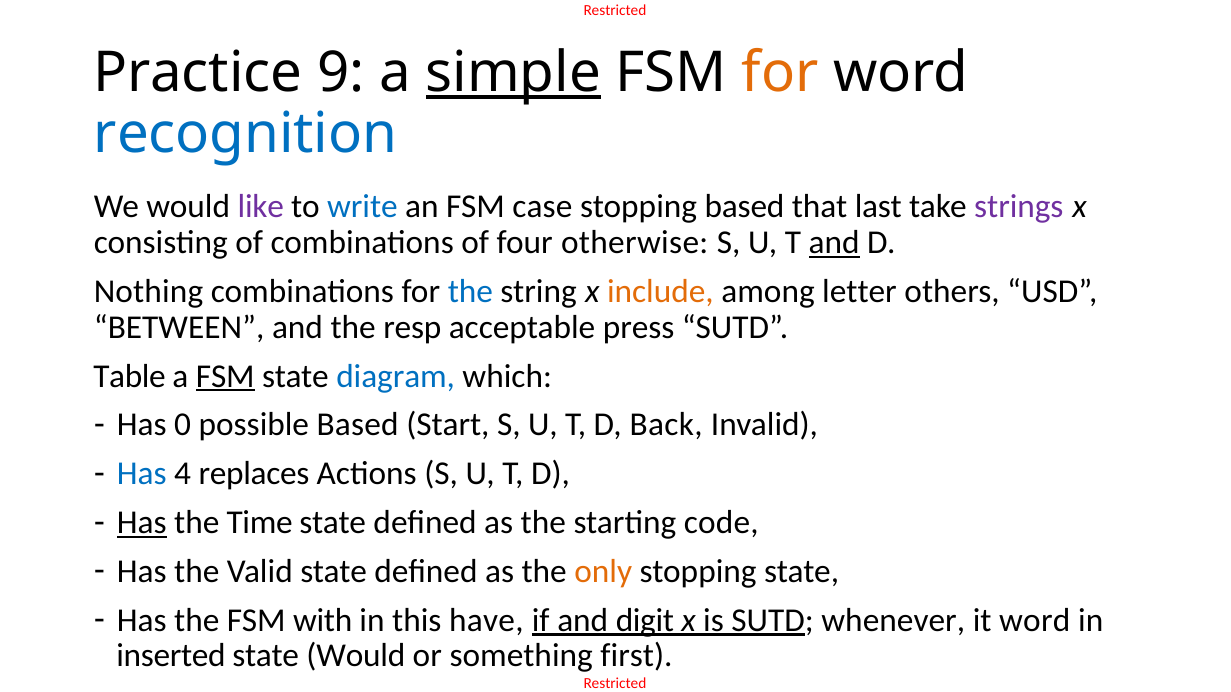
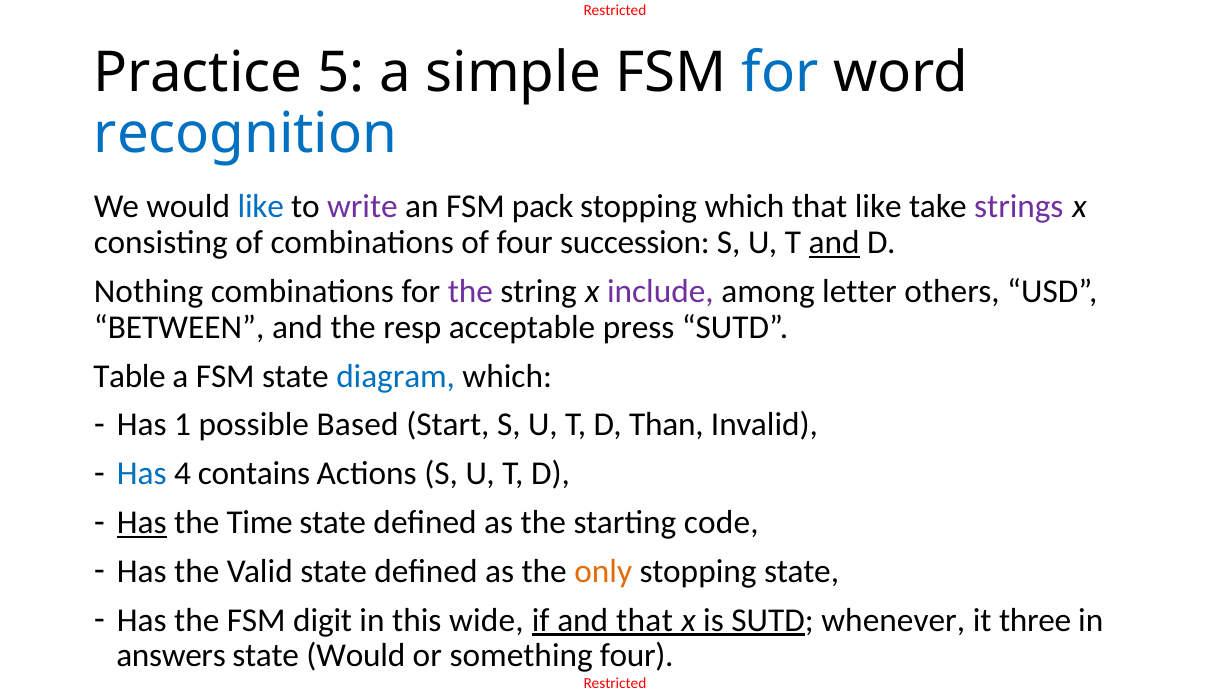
9: 9 -> 5
simple underline: present -> none
for at (780, 73) colour: orange -> blue
like at (261, 207) colour: purple -> blue
write colour: blue -> purple
case: case -> pack
stopping based: based -> which
that last: last -> like
otherwise: otherwise -> succession
the at (470, 292) colour: blue -> purple
include colour: orange -> purple
FSM at (225, 376) underline: present -> none
0: 0 -> 1
Back: Back -> Than
replaces: replaces -> contains
with: with -> digit
have: have -> wide
and digit: digit -> that
it word: word -> three
inserted: inserted -> answers
something first: first -> four
